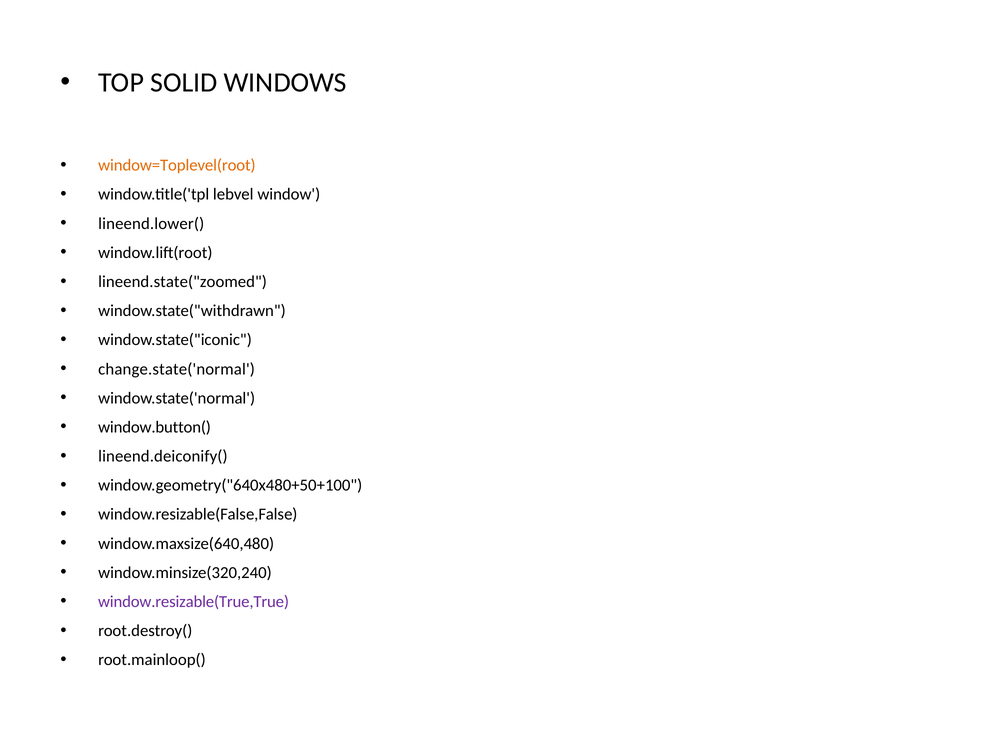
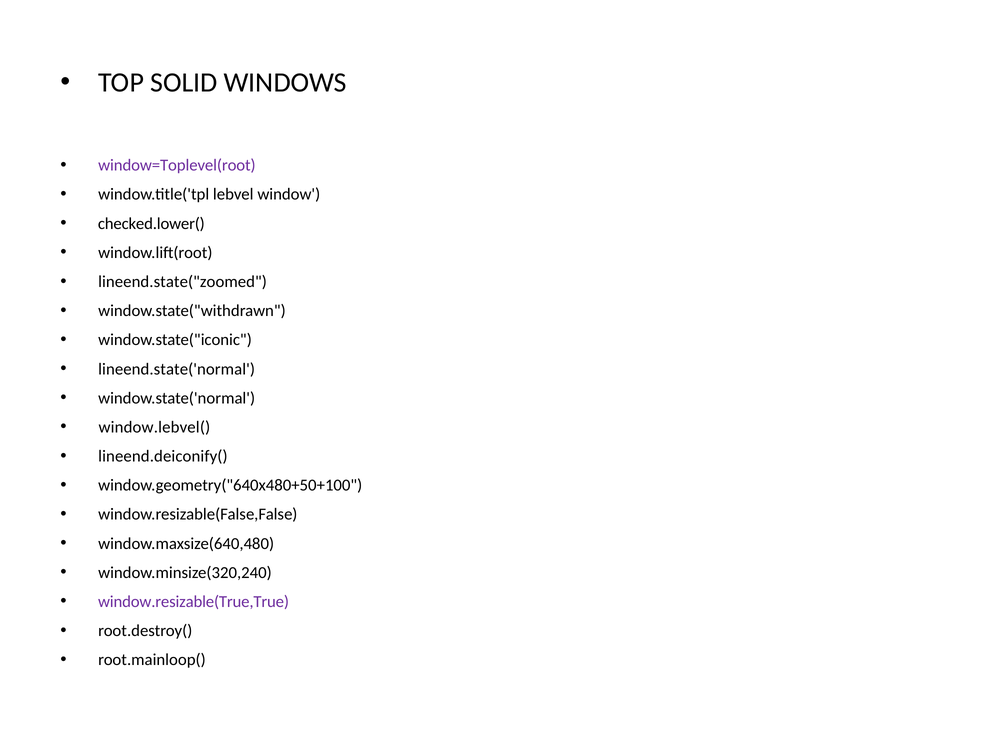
window=Toplevel(root colour: orange -> purple
lineend.lower(: lineend.lower( -> checked.lower(
change.state('normal: change.state('normal -> lineend.state('normal
window.button(: window.button( -> window.lebvel(
